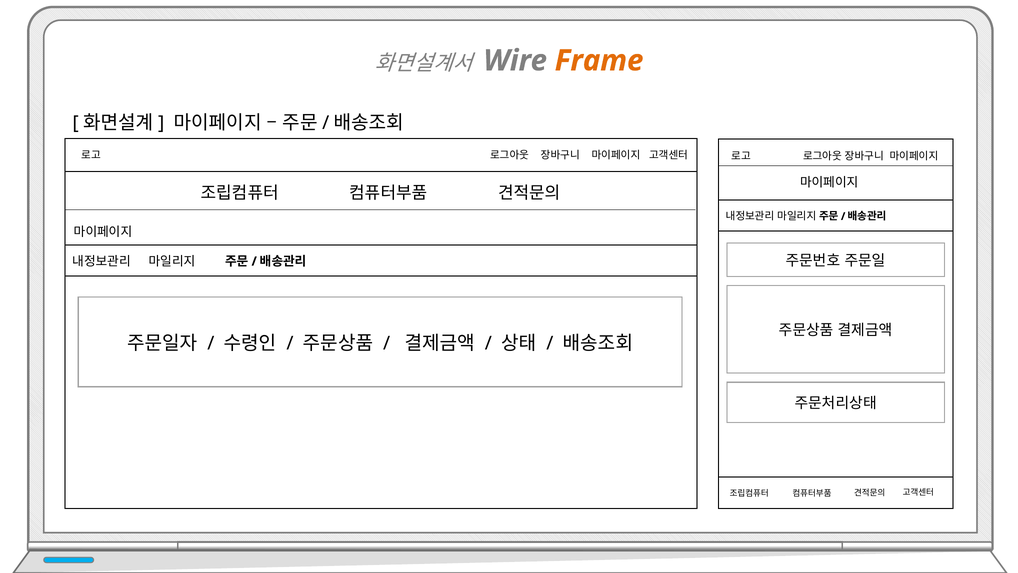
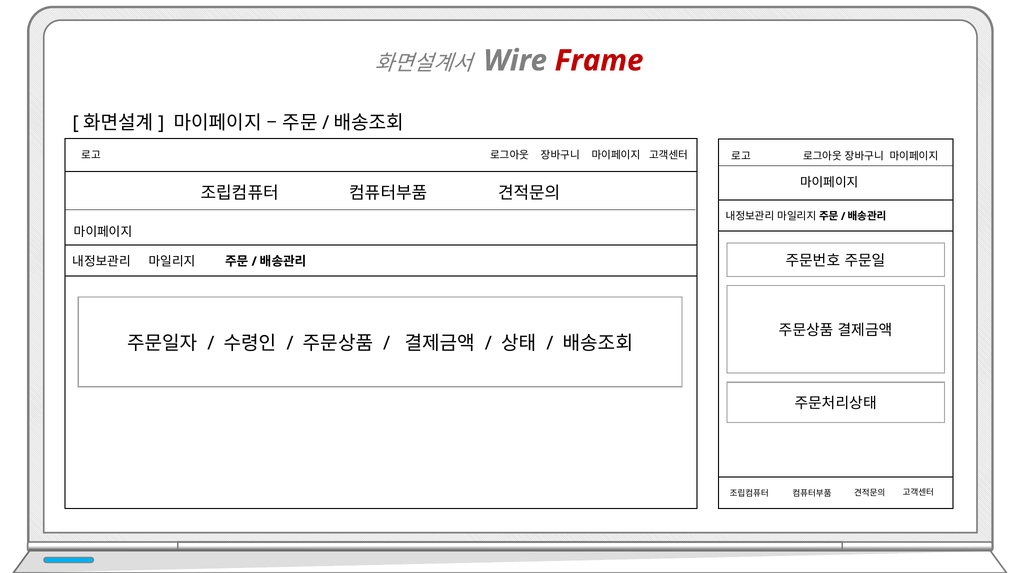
Frame colour: orange -> red
